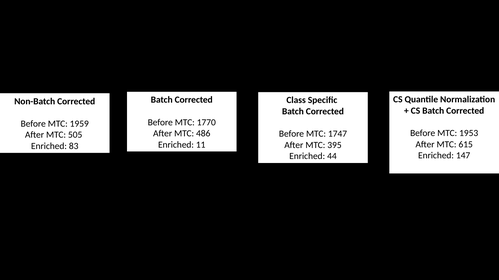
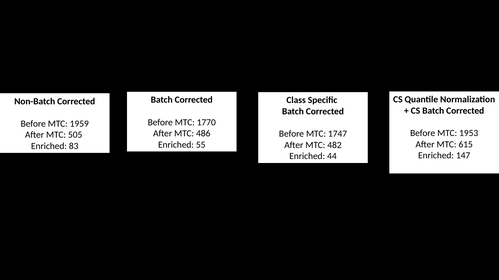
11: 11 -> 55
395: 395 -> 482
